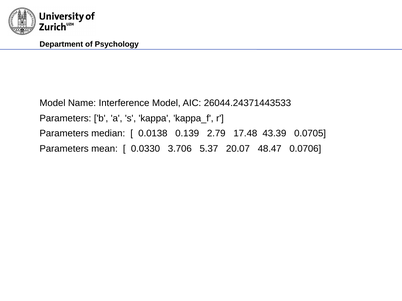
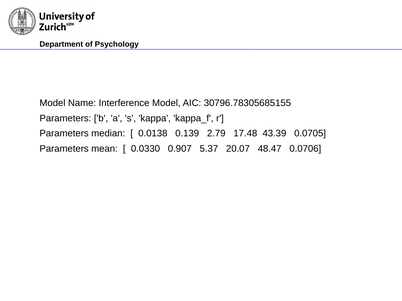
26044.24371443533: 26044.24371443533 -> 30796.78305685155
3.706: 3.706 -> 0.907
